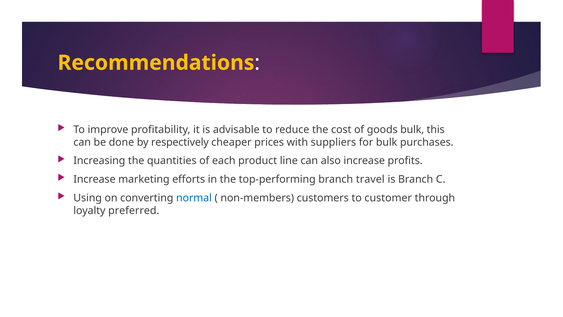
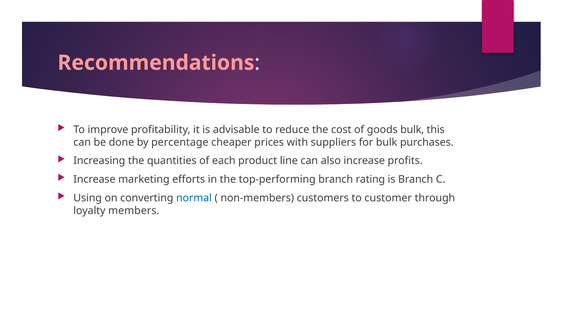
Recommendations colour: yellow -> pink
respectively: respectively -> percentage
travel: travel -> rating
preferred: preferred -> members
